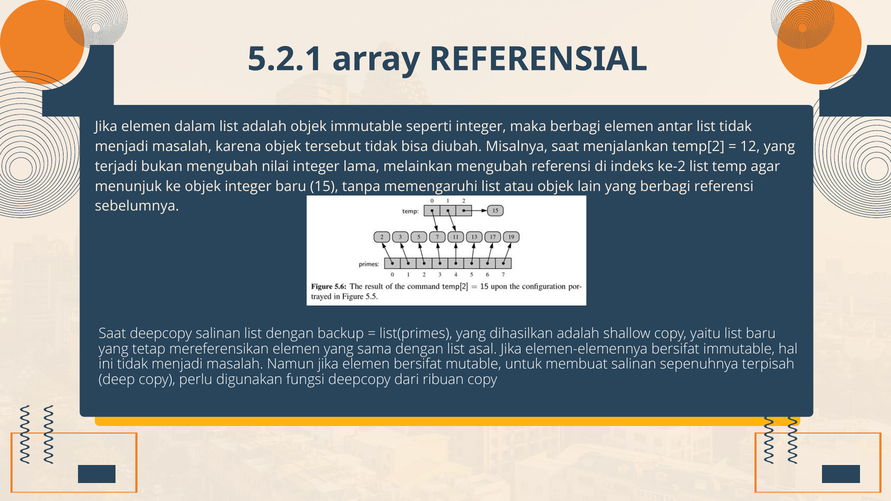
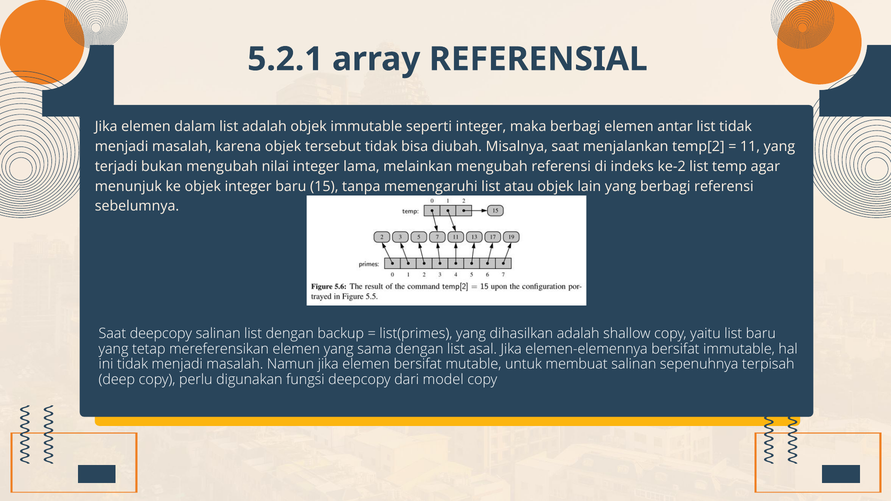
12: 12 -> 11
ribuan: ribuan -> model
